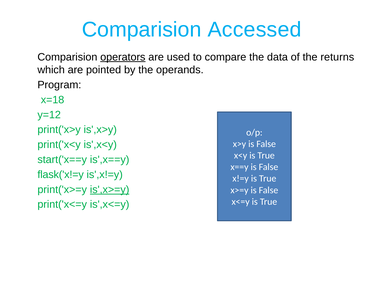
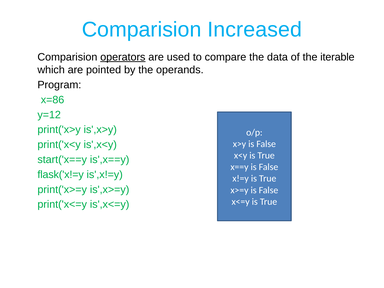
Accessed: Accessed -> Increased
returns: returns -> iterable
x=18: x=18 -> x=86
is',x>=y underline: present -> none
